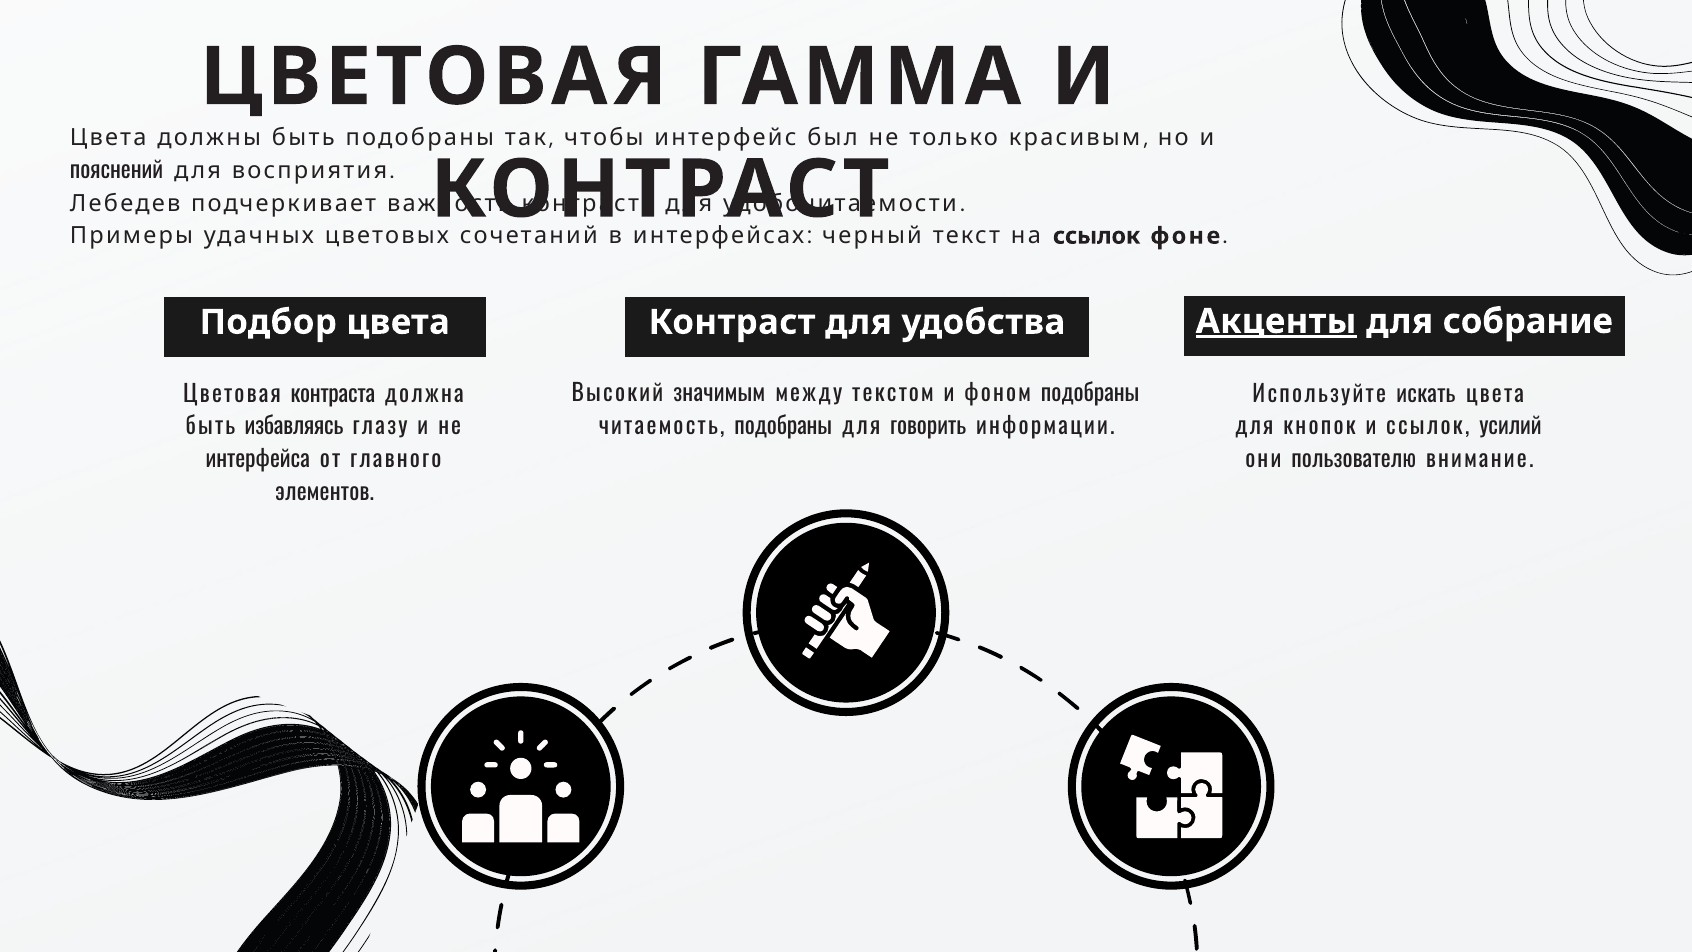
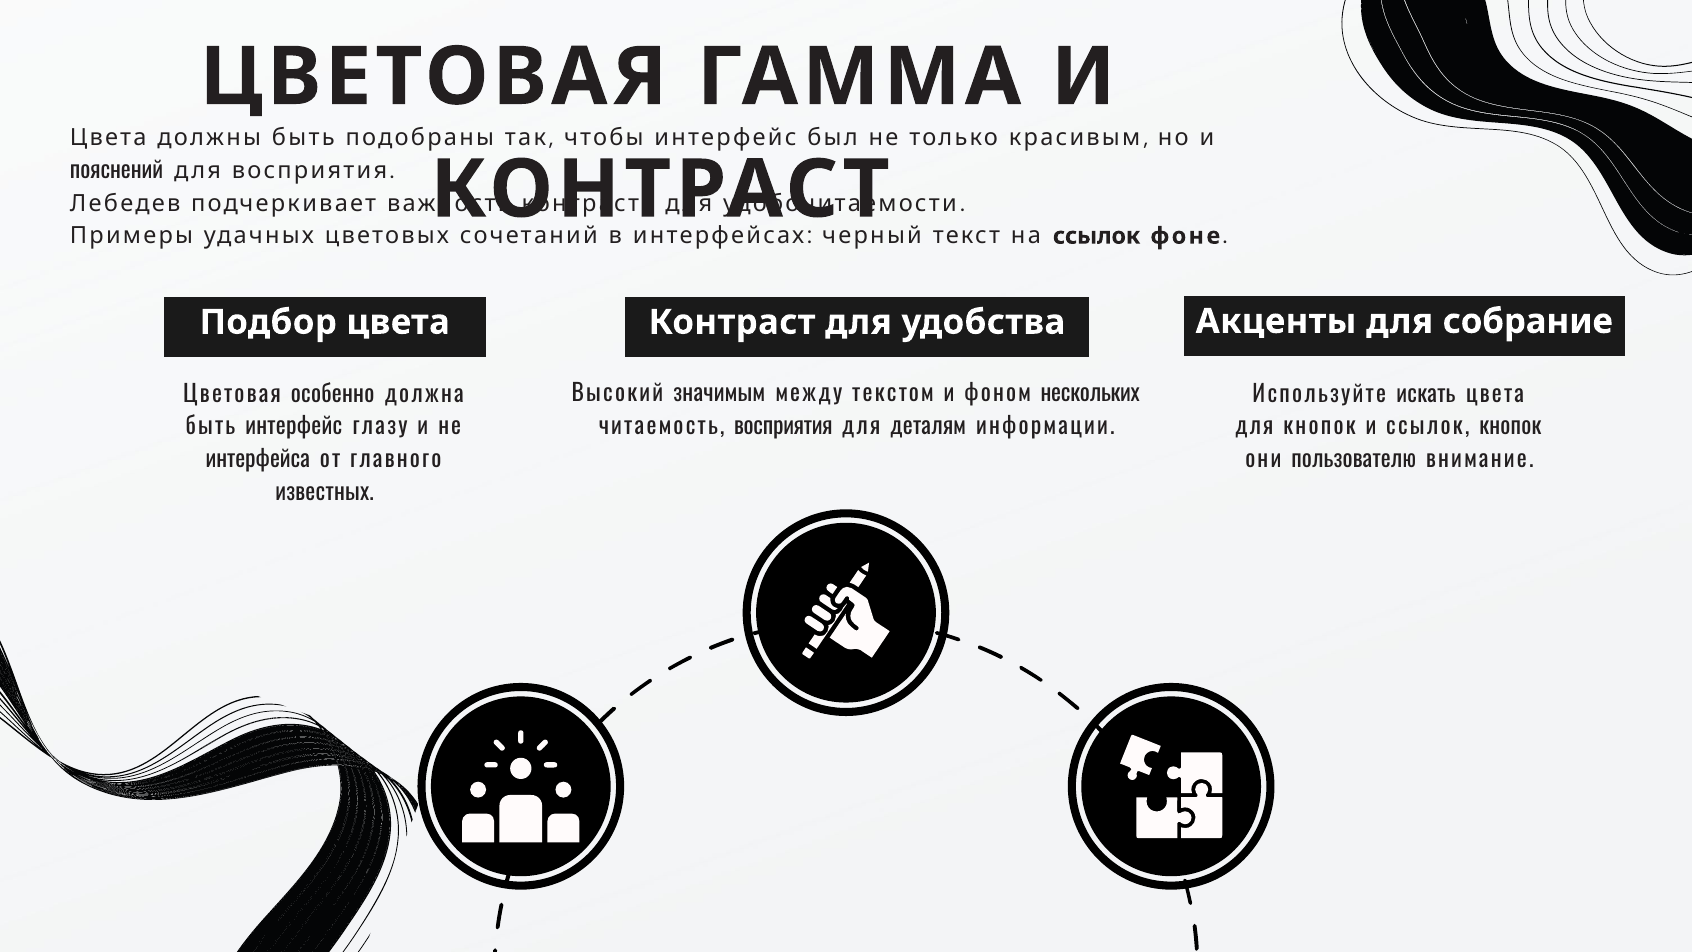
Акценты underline: present -> none
фоном подобраны: подобраны -> нескольких
Цветовая контраста: контраста -> особенно
читаемость подобраны: подобраны -> восприятия
говорить: говорить -> деталям
быть избавляясь: избавляясь -> интерфейс
ссылок усилий: усилий -> кнопок
элементов: элементов -> известных
